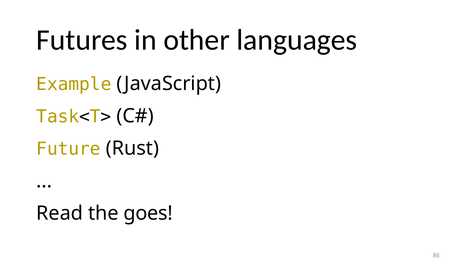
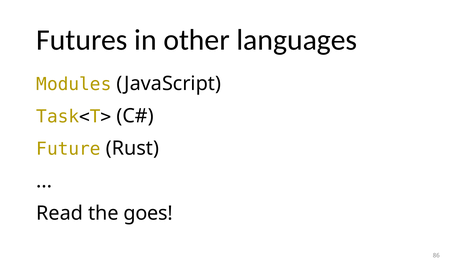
Example: Example -> Modules
